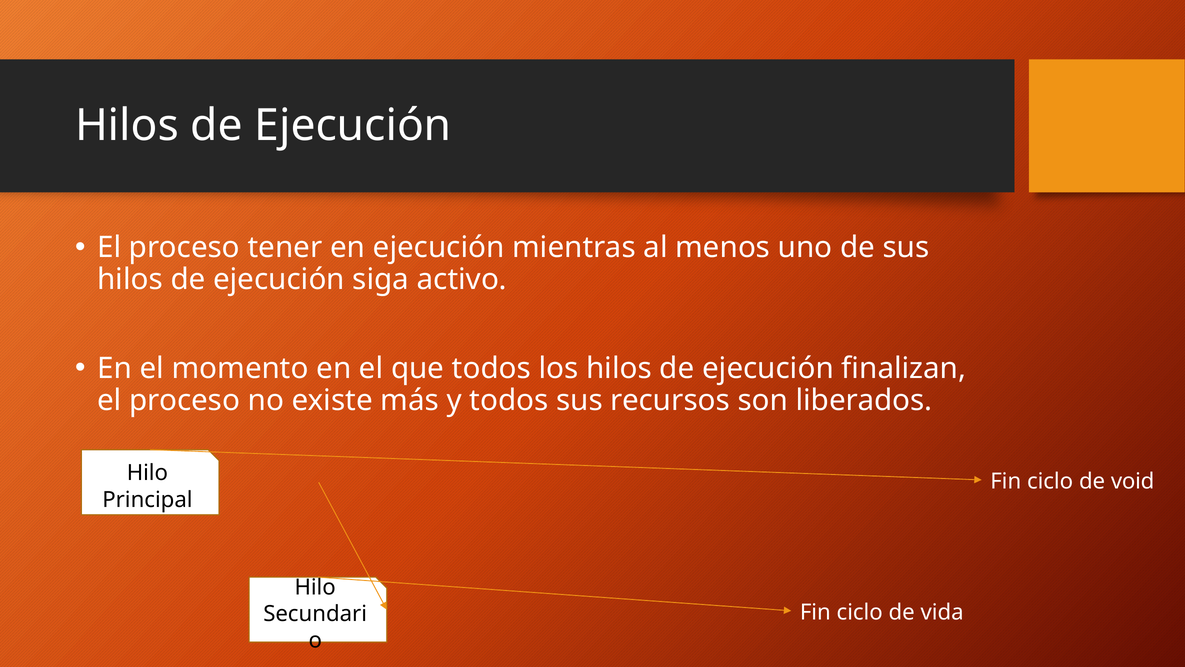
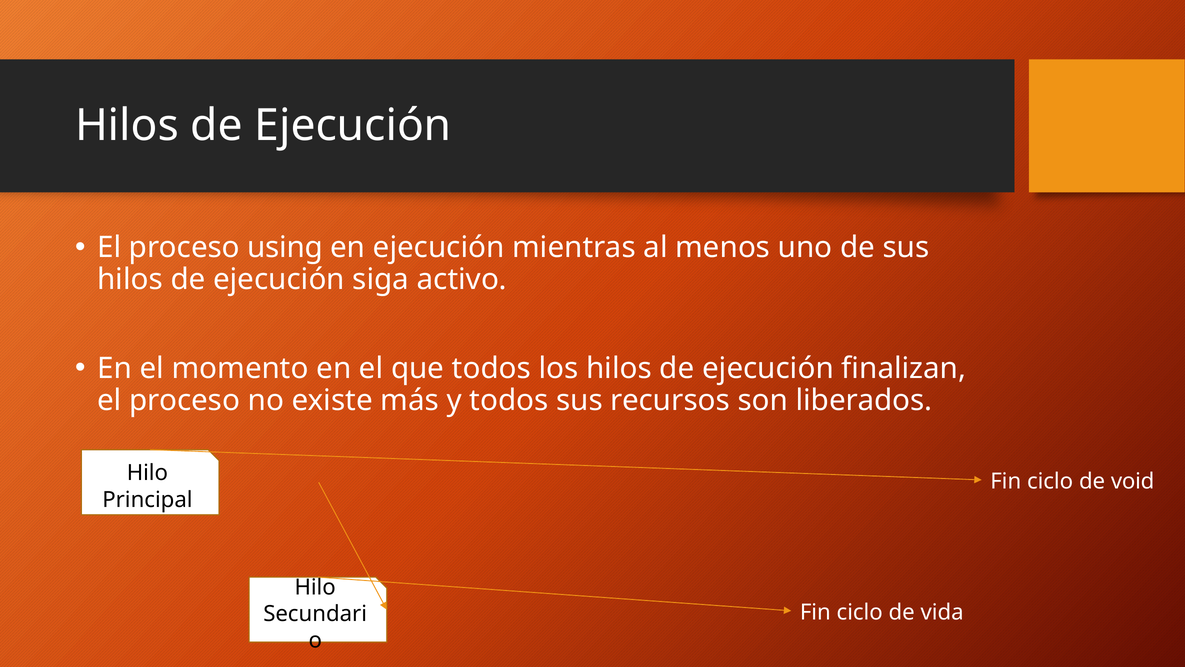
tener: tener -> using
